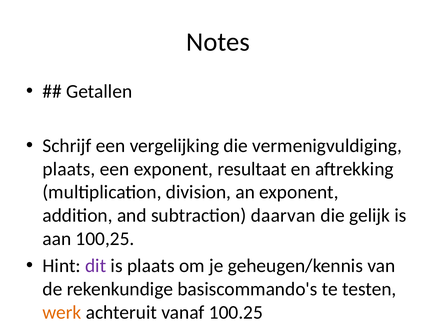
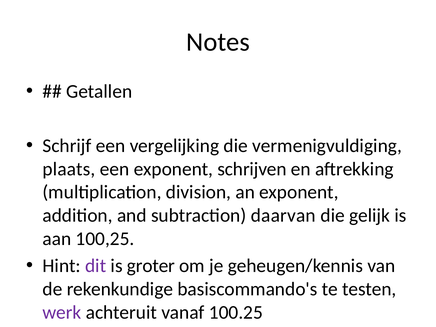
resultaat: resultaat -> schrijven
is plaats: plaats -> groter
werk colour: orange -> purple
